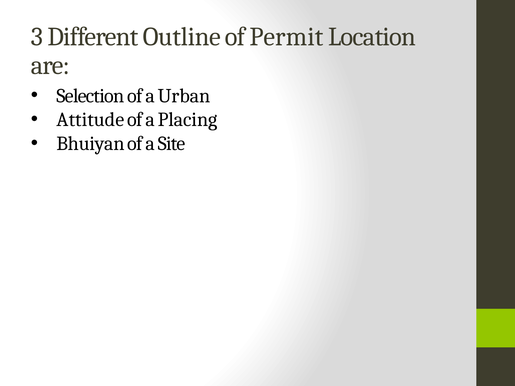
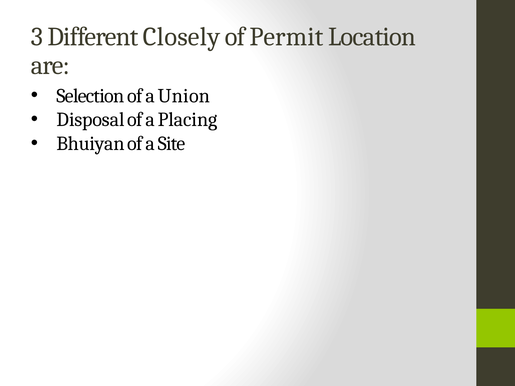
Outline: Outline -> Closely
Urban: Urban -> Union
Attitude: Attitude -> Disposal
